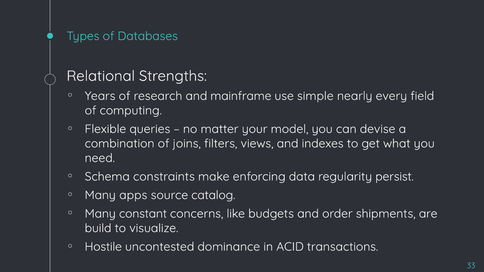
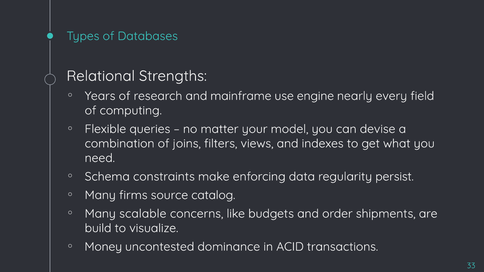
simple: simple -> engine
apps: apps -> firms
constant: constant -> scalable
Hostile: Hostile -> Money
